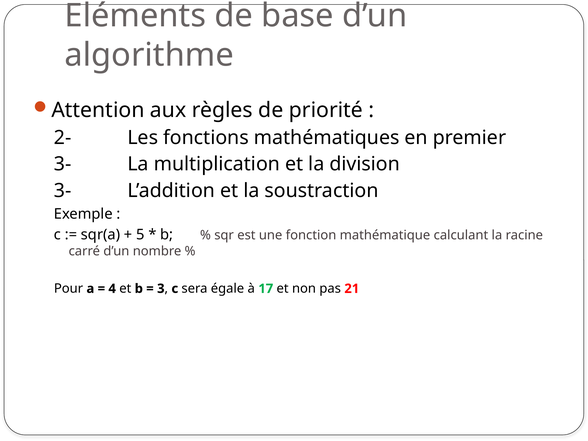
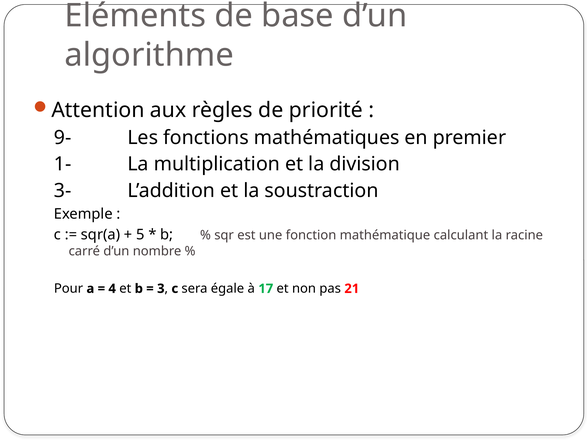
2-: 2- -> 9-
3- at (63, 164): 3- -> 1-
